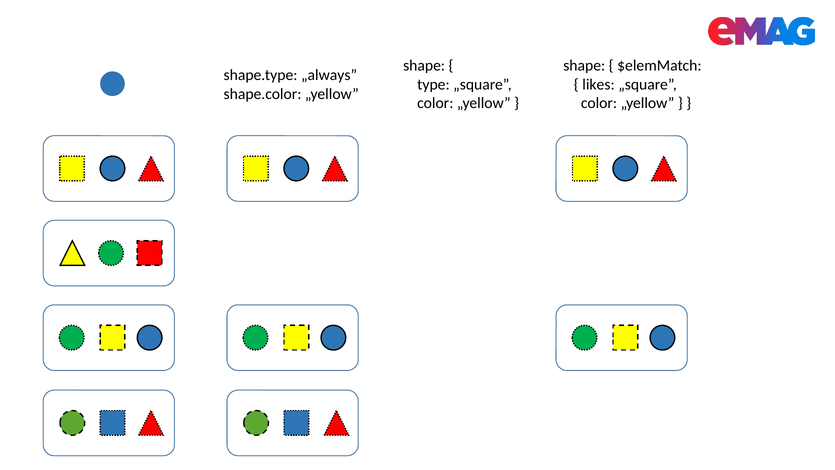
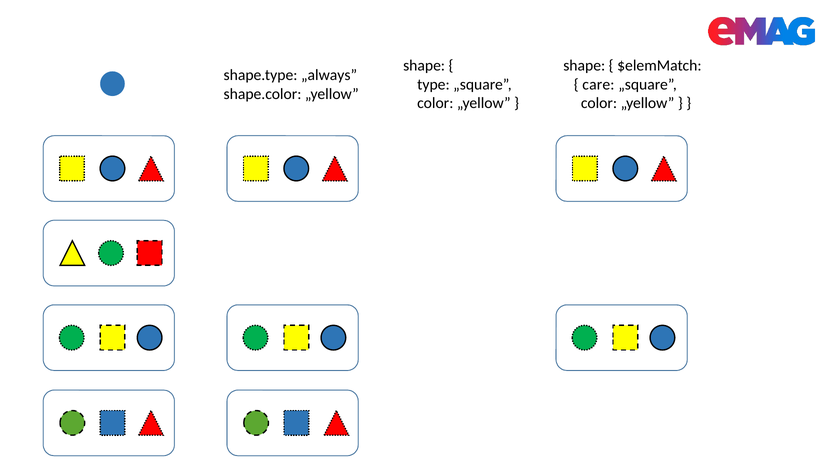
likes: likes -> care
